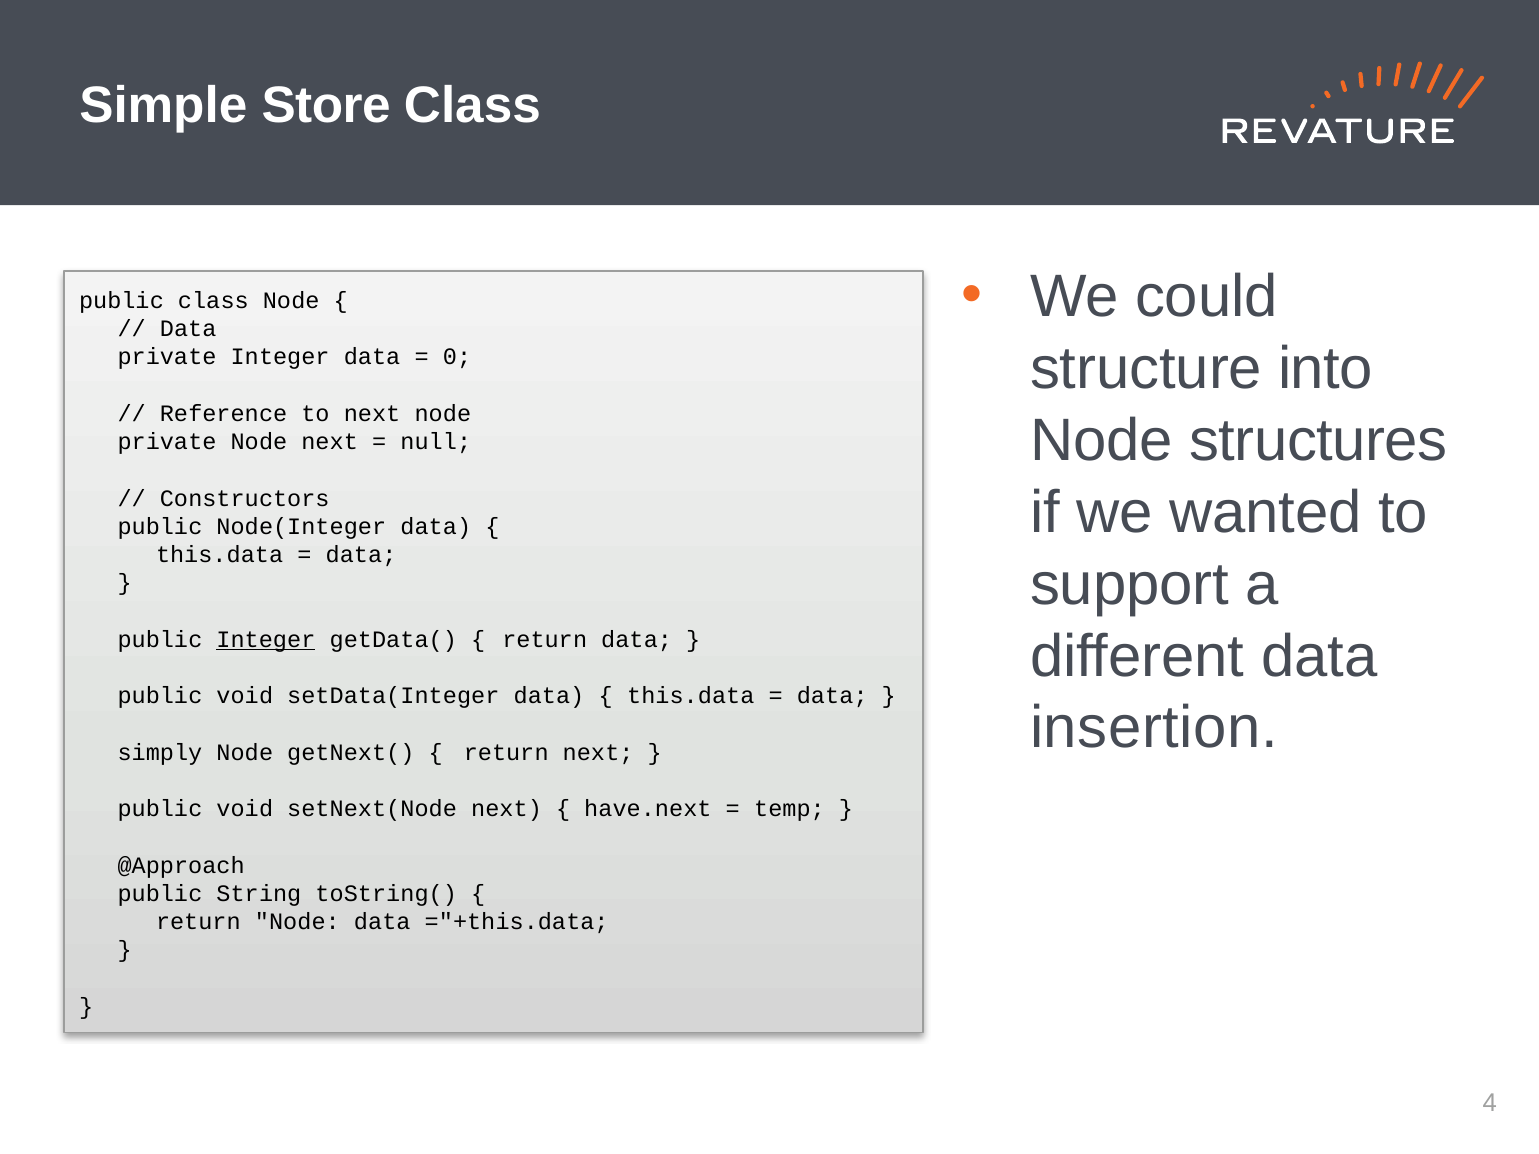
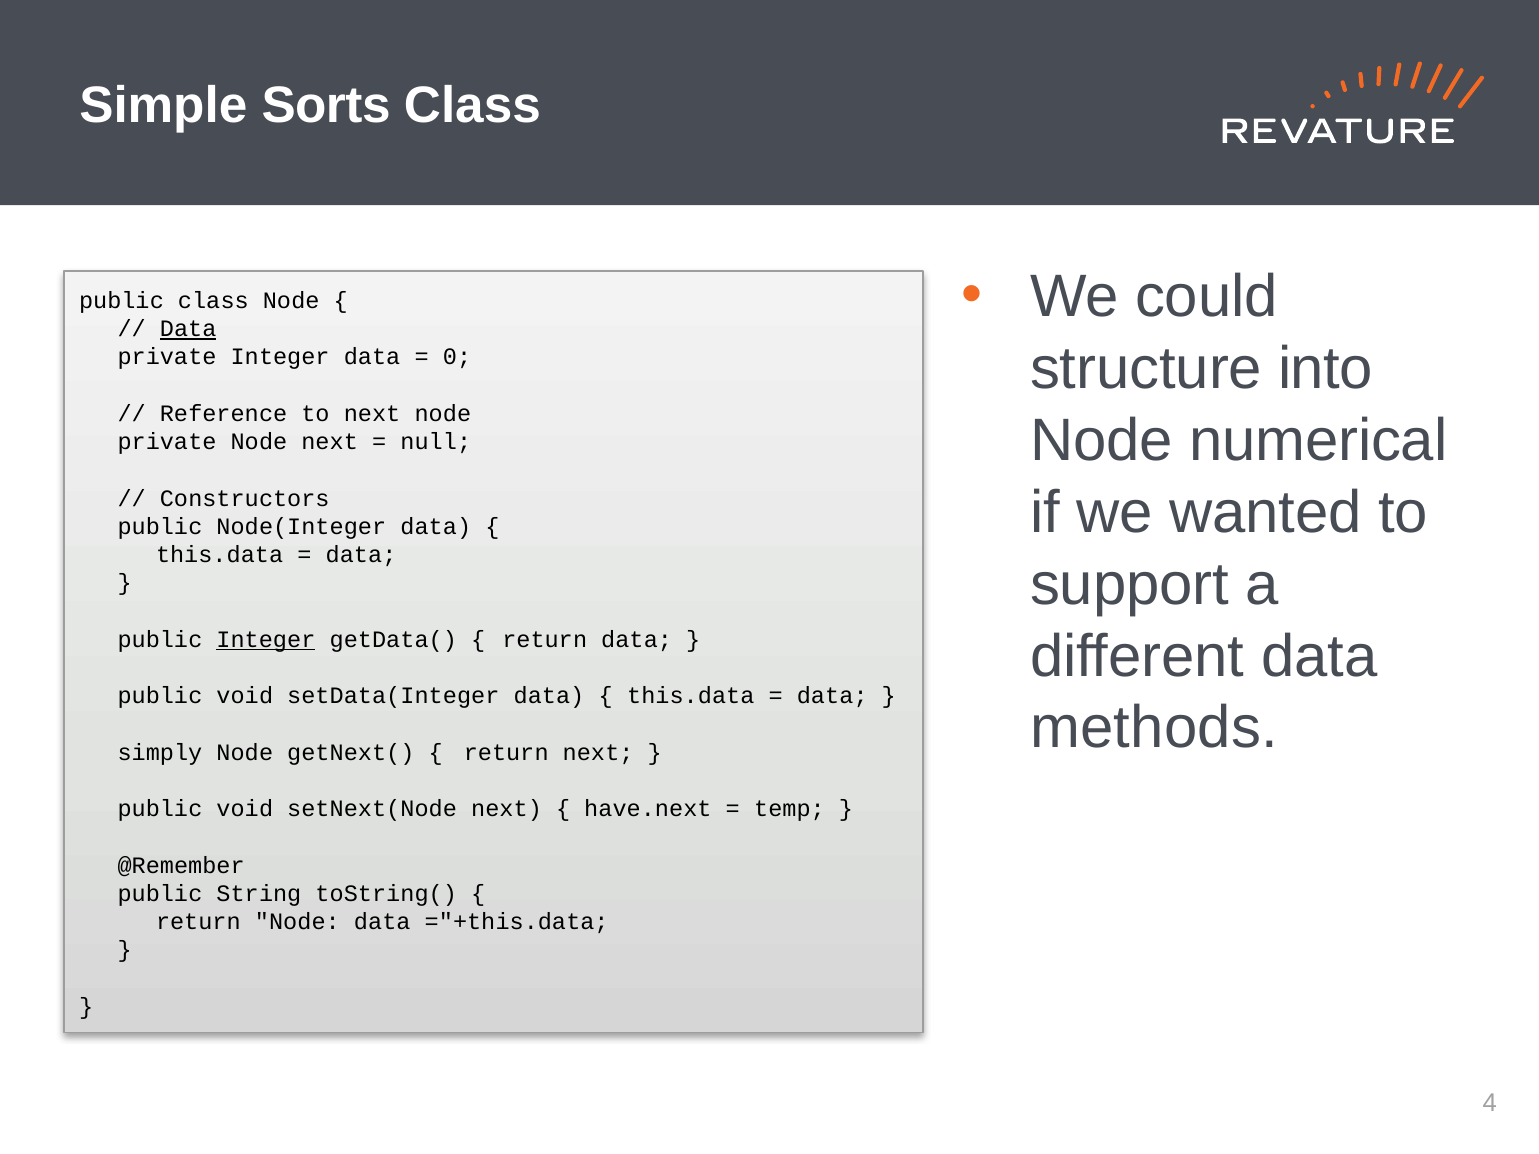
Store: Store -> Sorts
Data at (188, 329) underline: none -> present
structures: structures -> numerical
insertion: insertion -> methods
@Approach: @Approach -> @Remember
